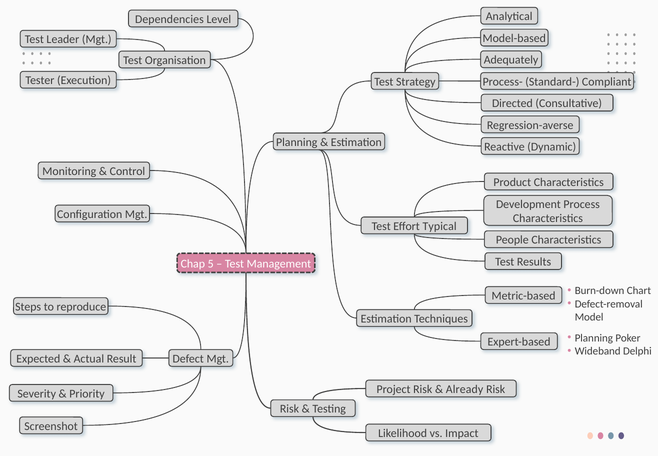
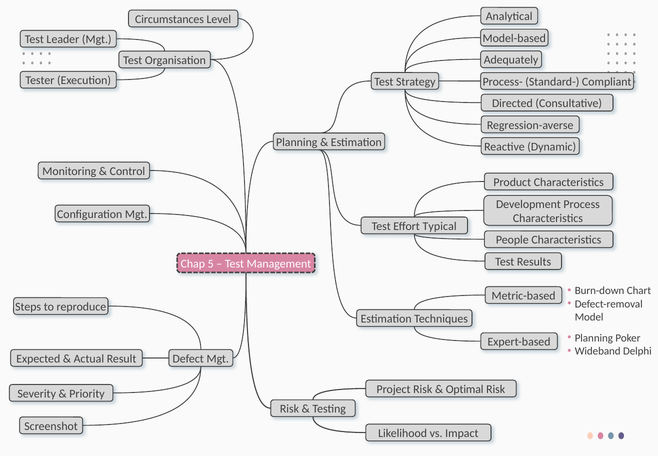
Dependencies: Dependencies -> Circumstances
Already: Already -> Optimal
